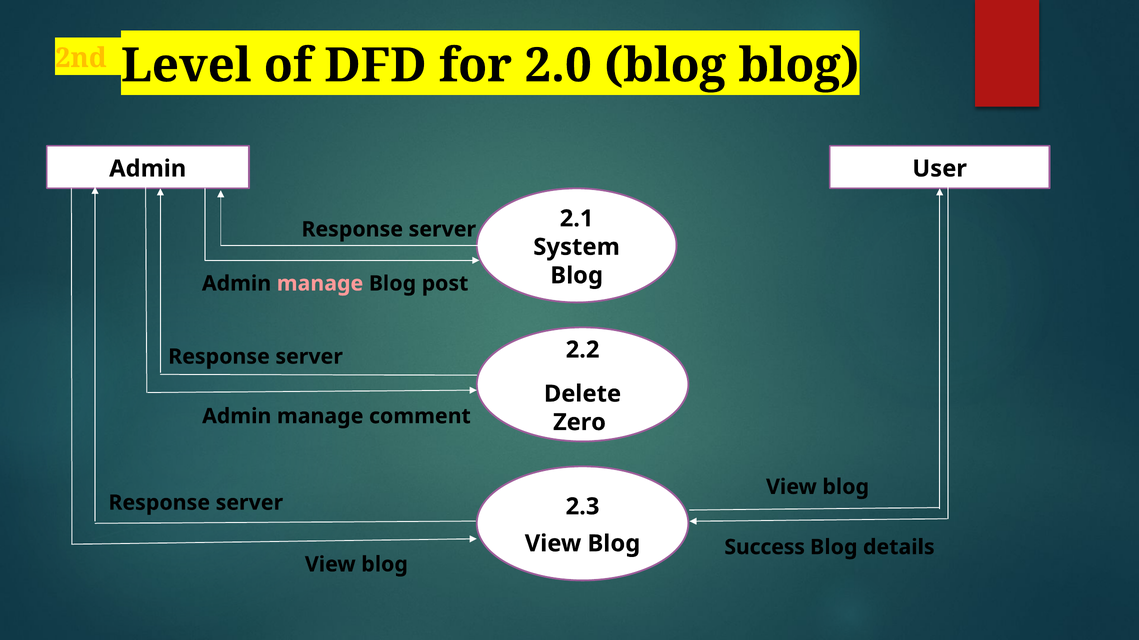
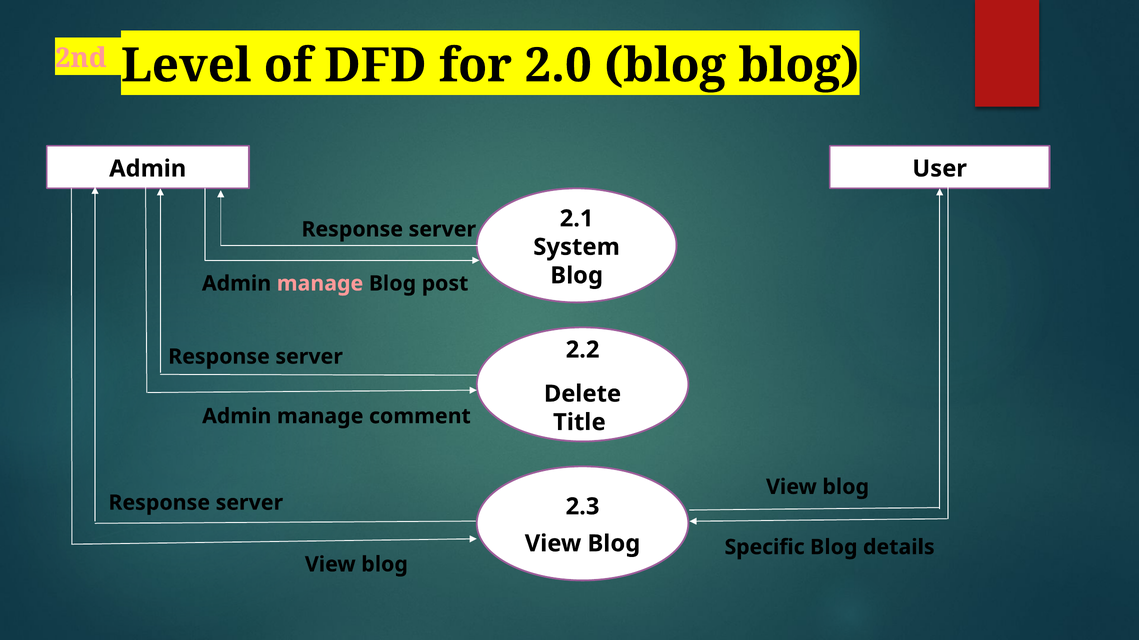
2nd colour: yellow -> pink
Zero: Zero -> Title
Success: Success -> Specific
